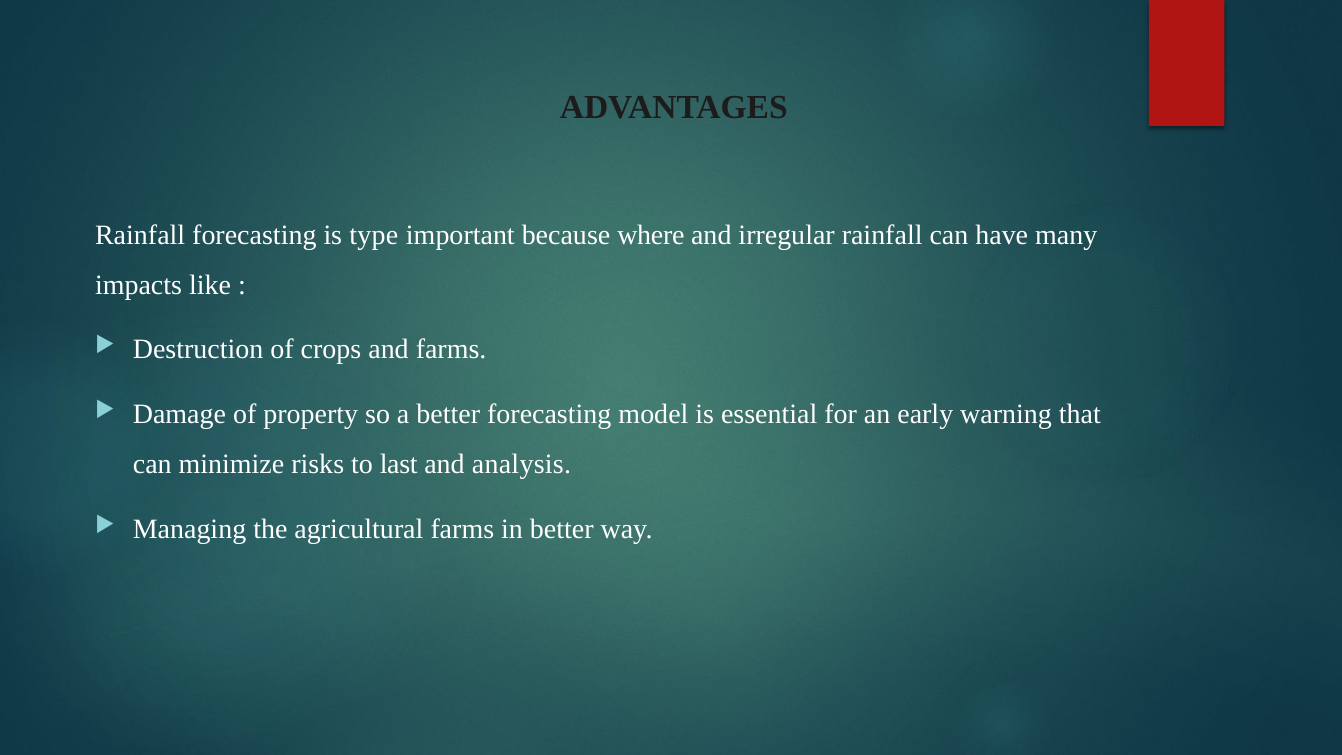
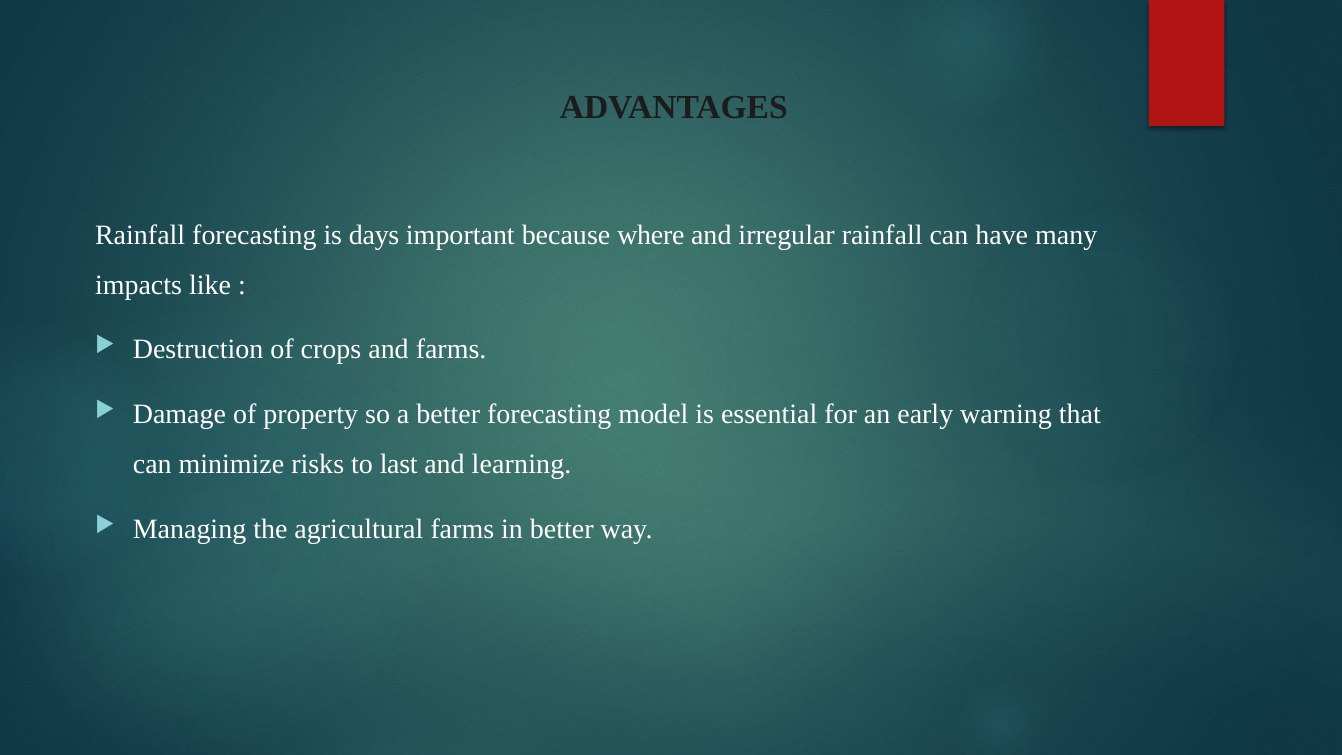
type: type -> days
analysis: analysis -> learning
